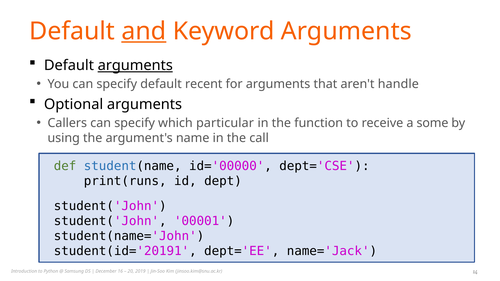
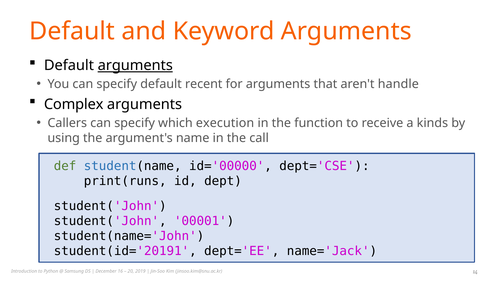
and underline: present -> none
Optional: Optional -> Complex
particular: particular -> execution
some: some -> kinds
